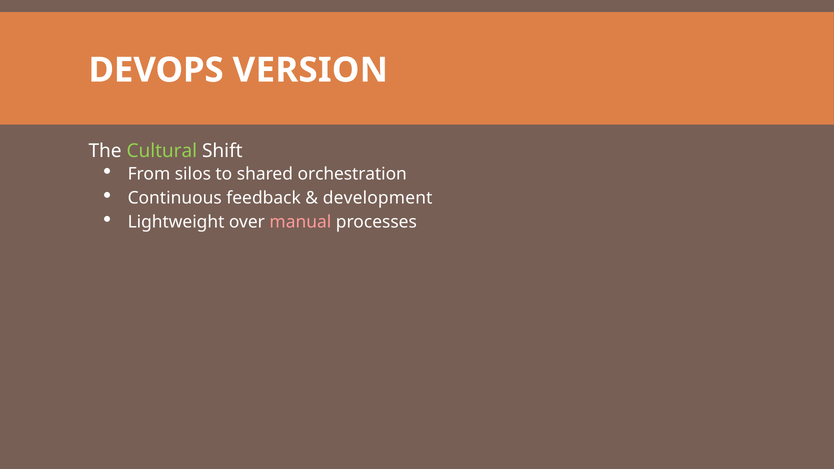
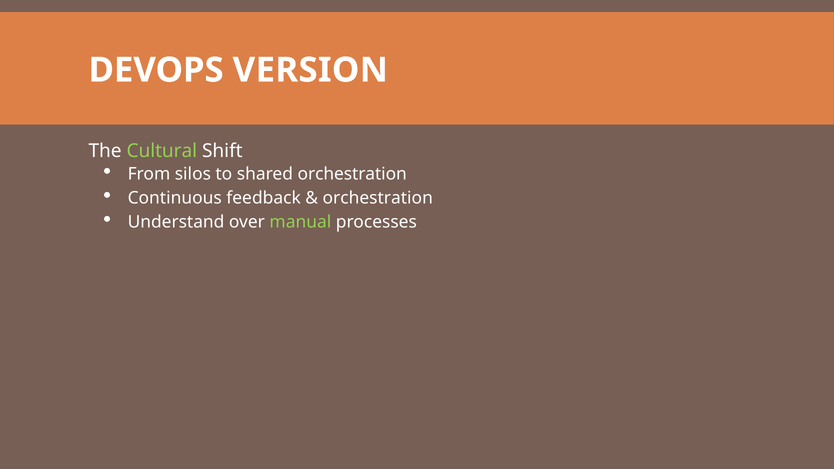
development at (378, 198): development -> orchestration
Lightweight: Lightweight -> Understand
manual colour: pink -> light green
